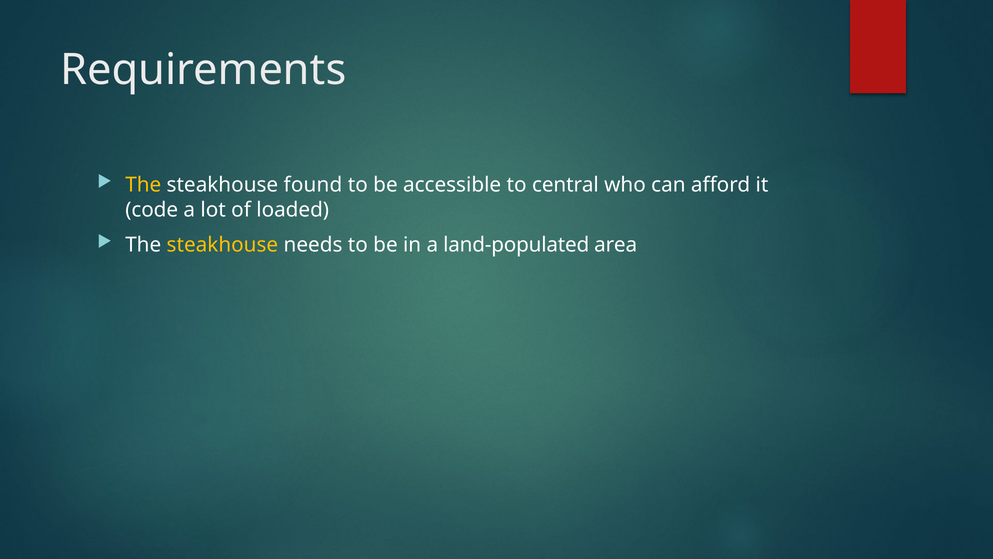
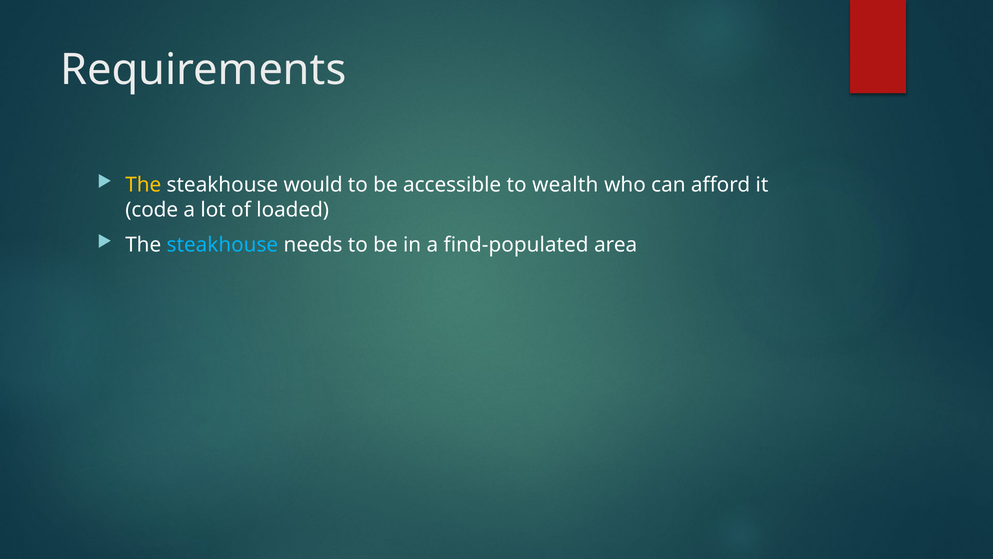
found: found -> would
central: central -> wealth
steakhouse at (222, 245) colour: yellow -> light blue
land-populated: land-populated -> find-populated
